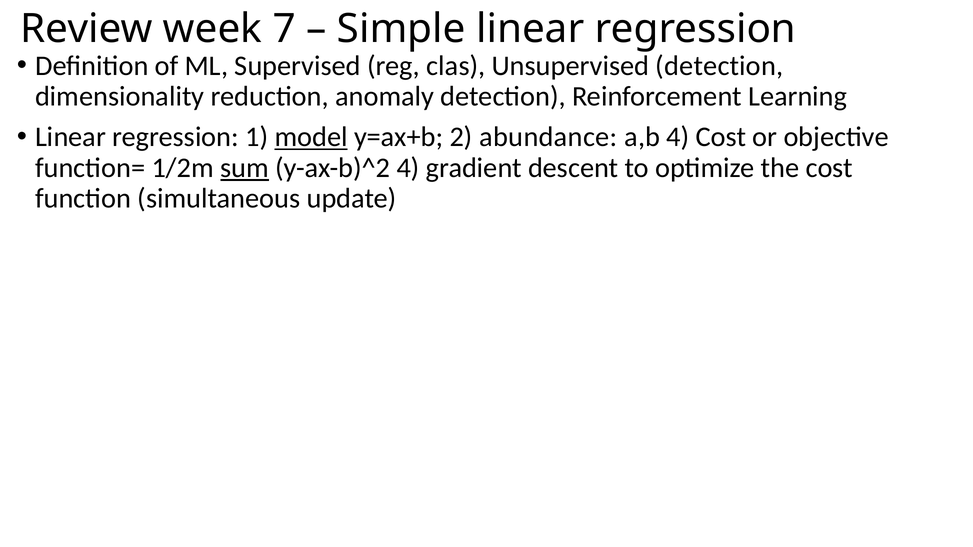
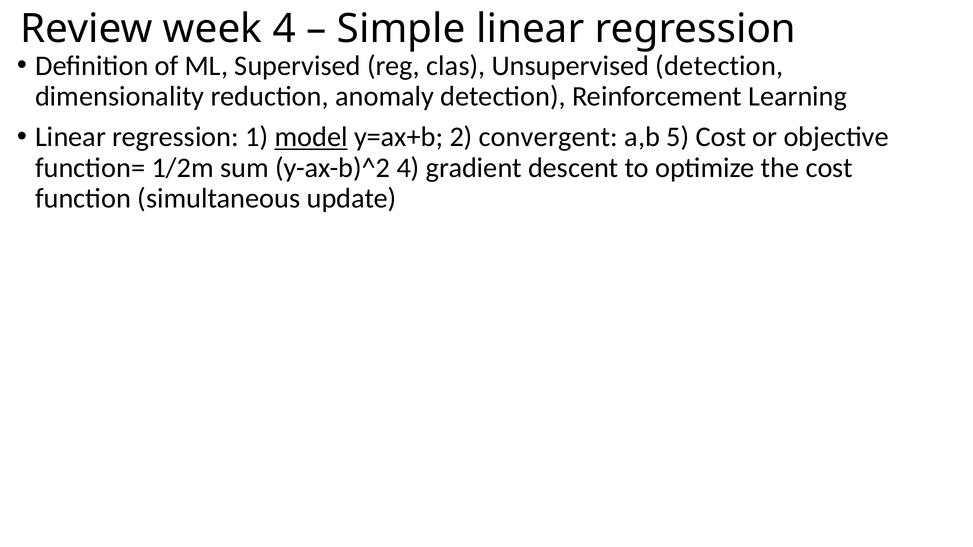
week 7: 7 -> 4
abundance: abundance -> convergent
a,b 4: 4 -> 5
sum underline: present -> none
